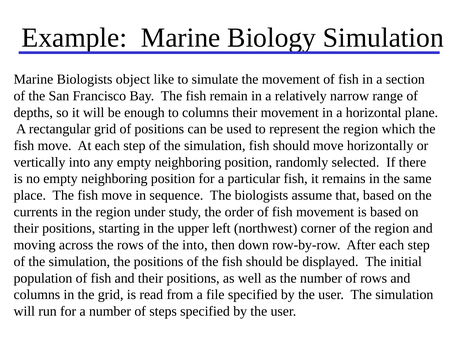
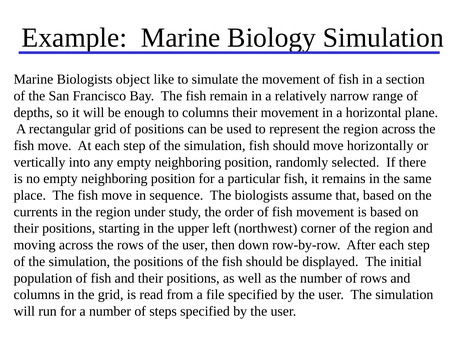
region which: which -> across
of the into: into -> user
